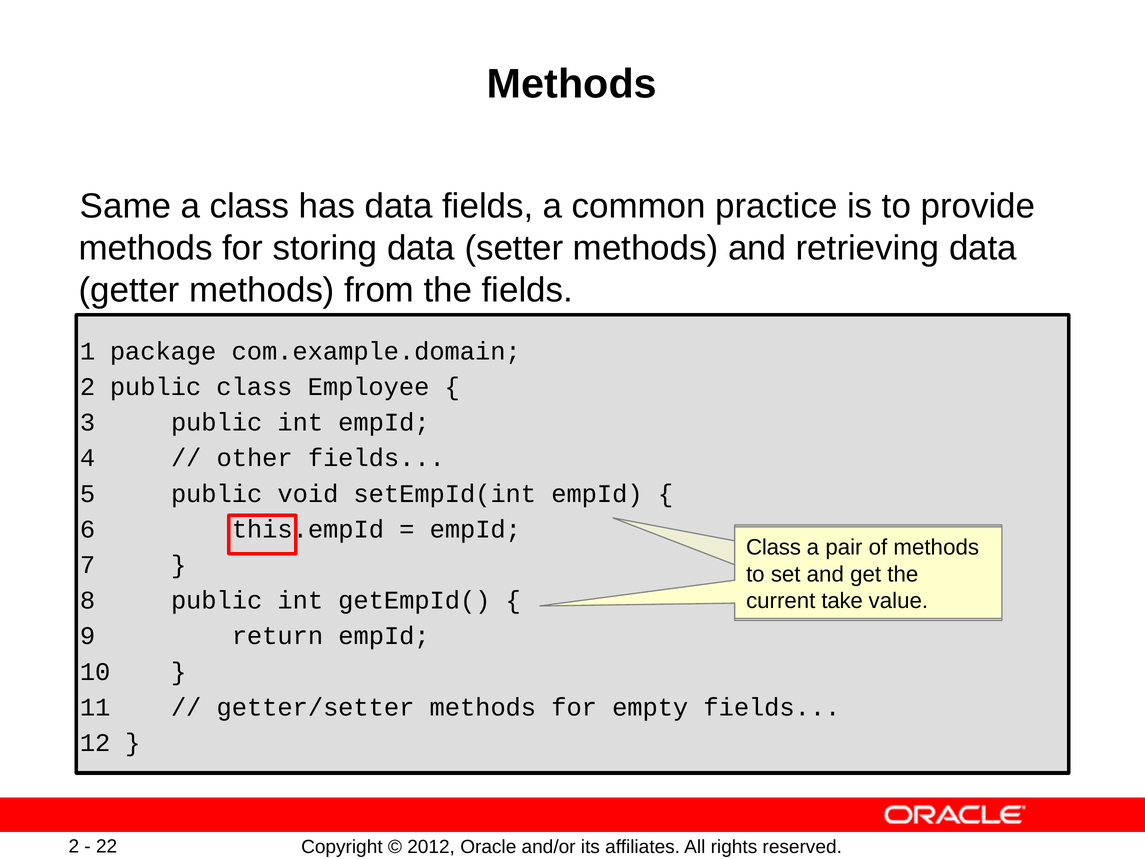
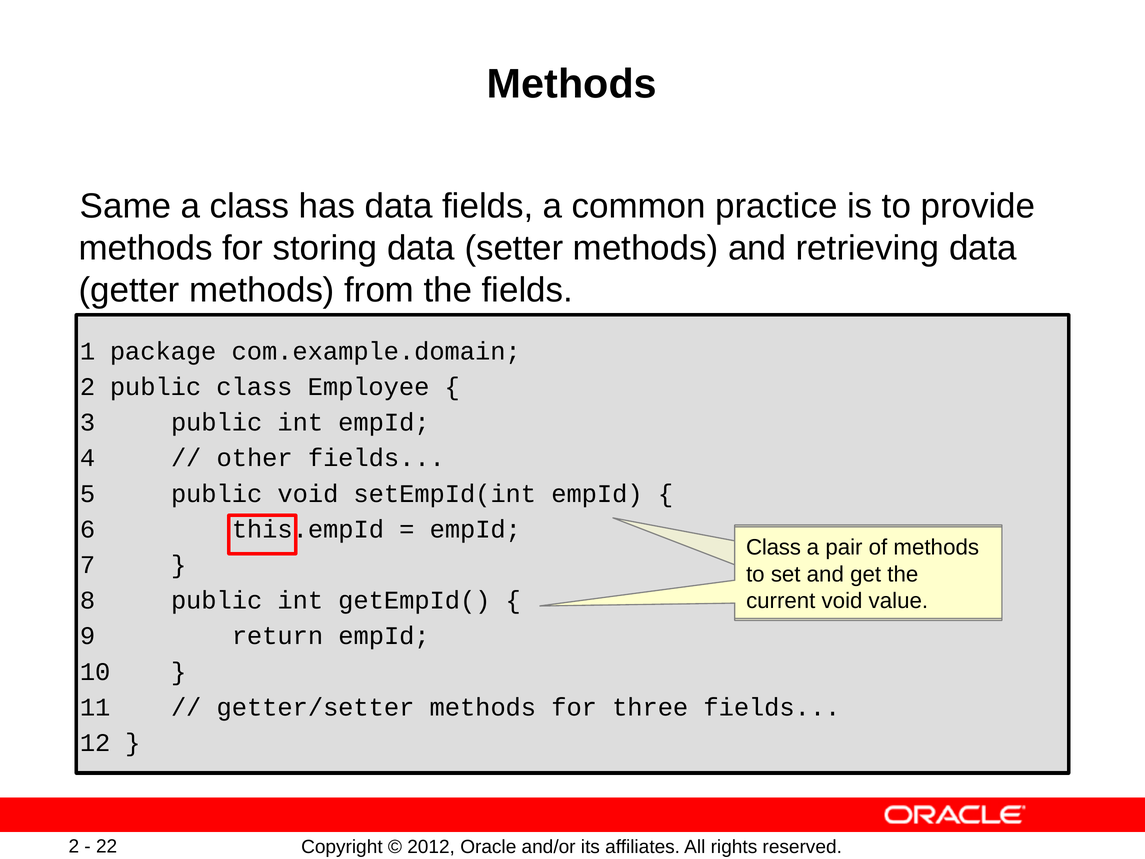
current take: take -> void
empty: empty -> three
